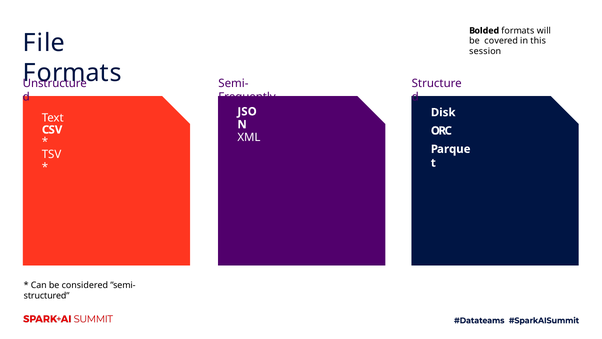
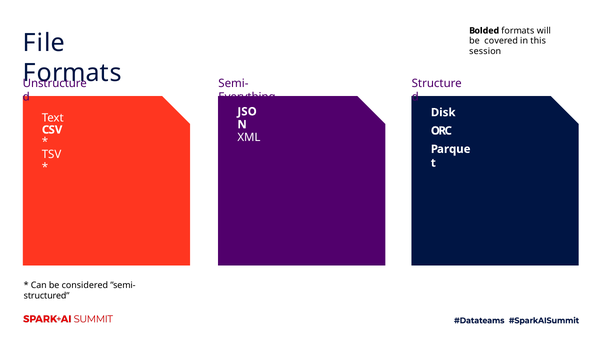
Frequently: Frequently -> Everything
